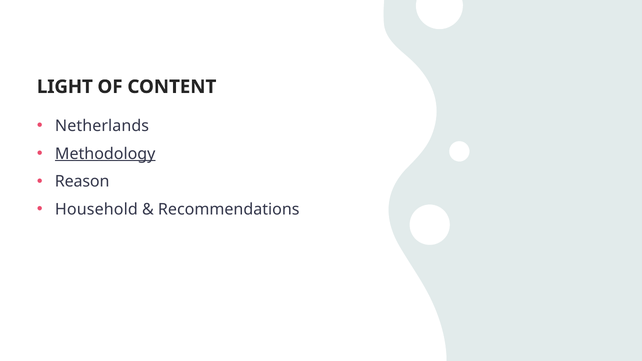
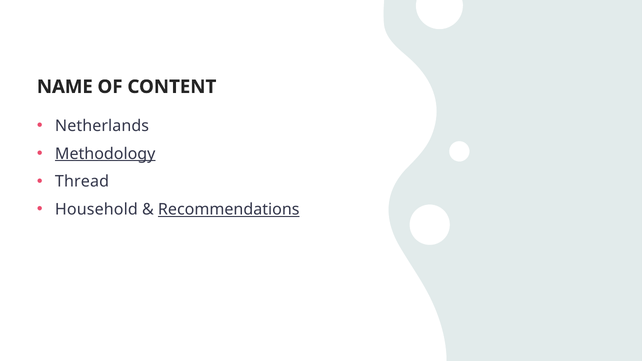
LIGHT: LIGHT -> NAME
Reason: Reason -> Thread
Recommendations underline: none -> present
